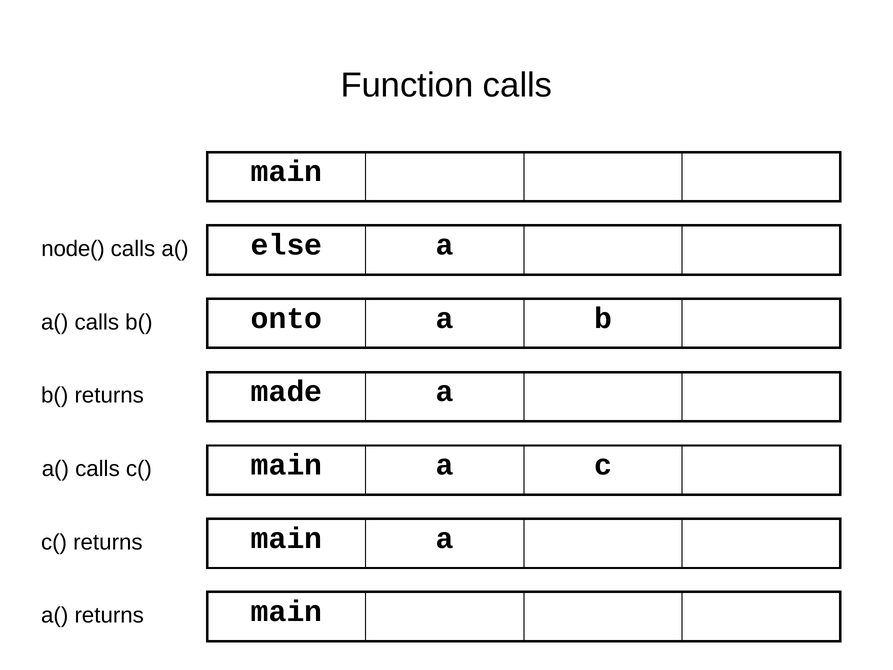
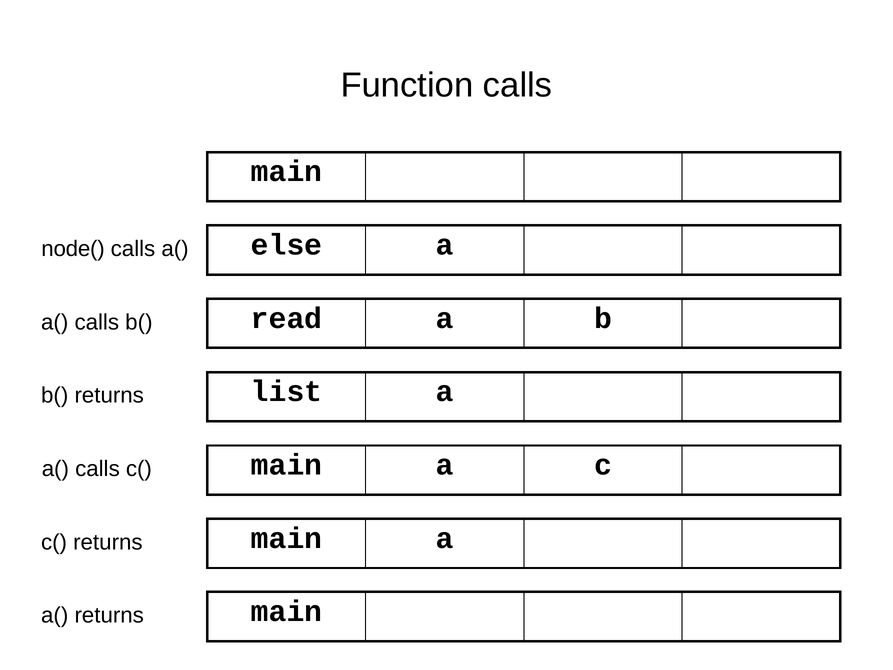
onto: onto -> read
made: made -> list
